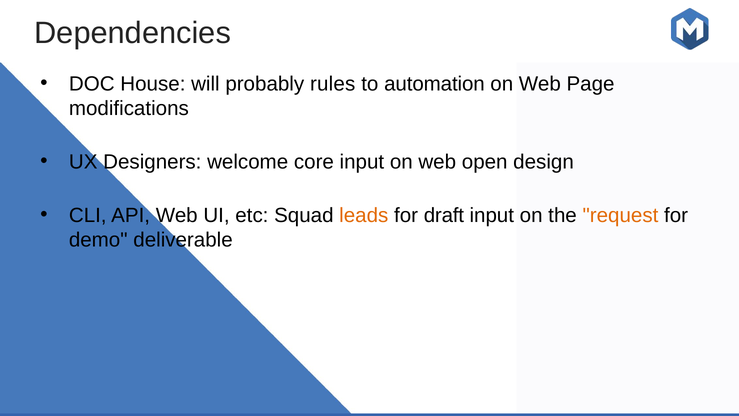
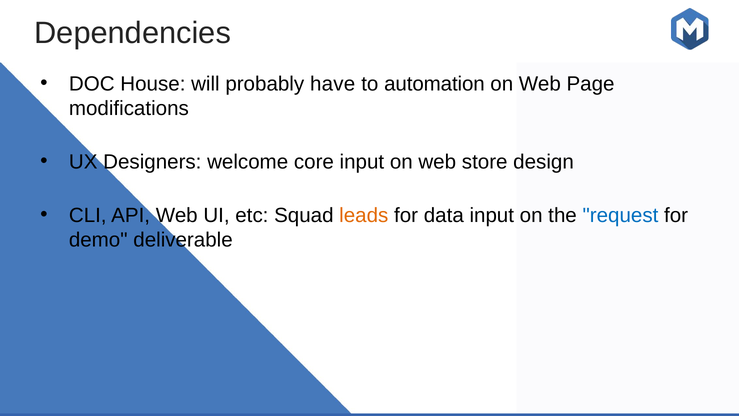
rules: rules -> have
open: open -> store
draft: draft -> data
request colour: orange -> blue
